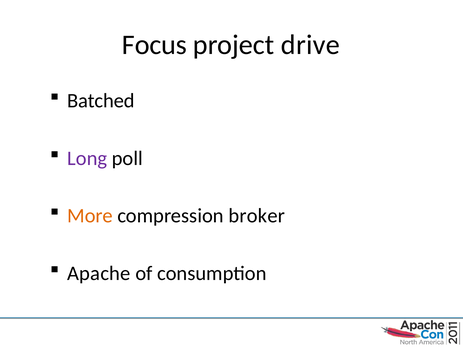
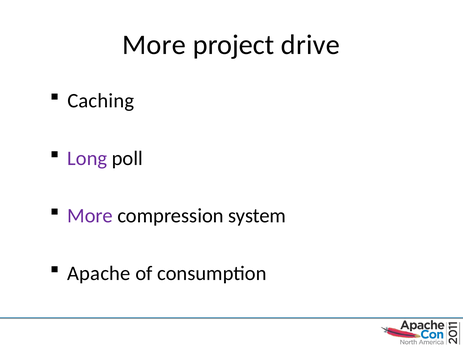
Focus at (154, 45): Focus -> More
Batched: Batched -> Caching
More at (90, 216) colour: orange -> purple
broker: broker -> system
